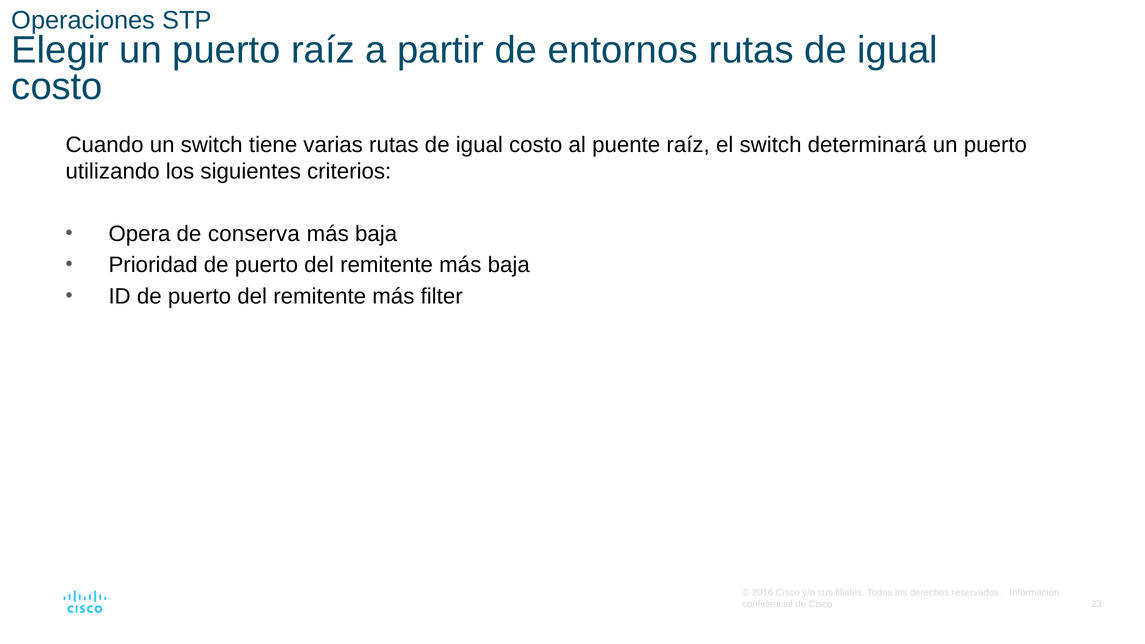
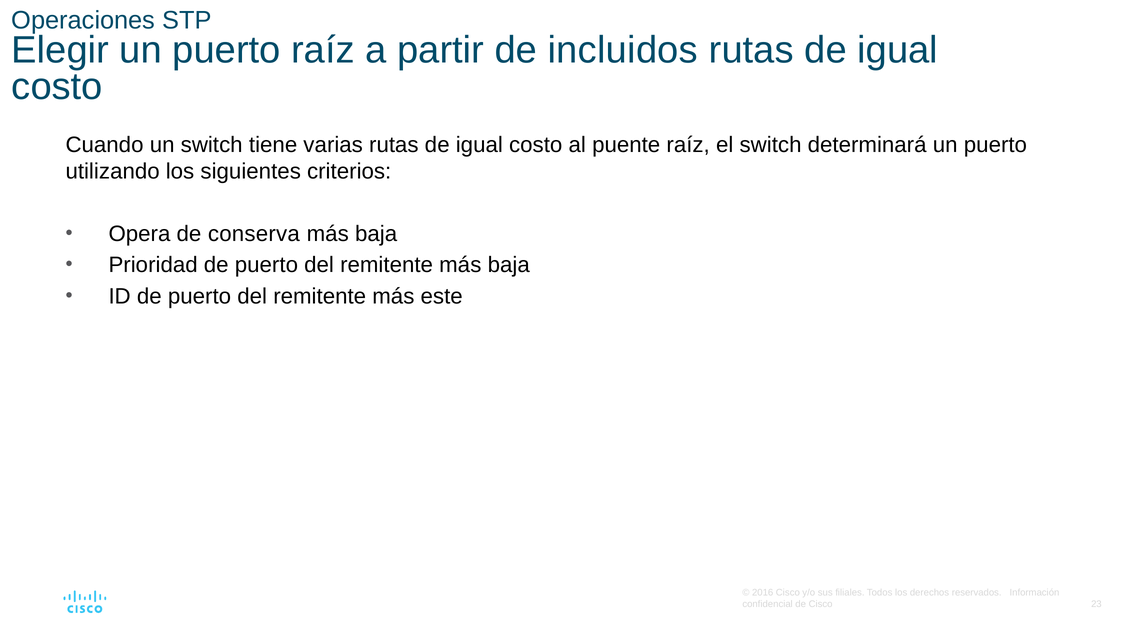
entornos: entornos -> incluidos
filter: filter -> este
